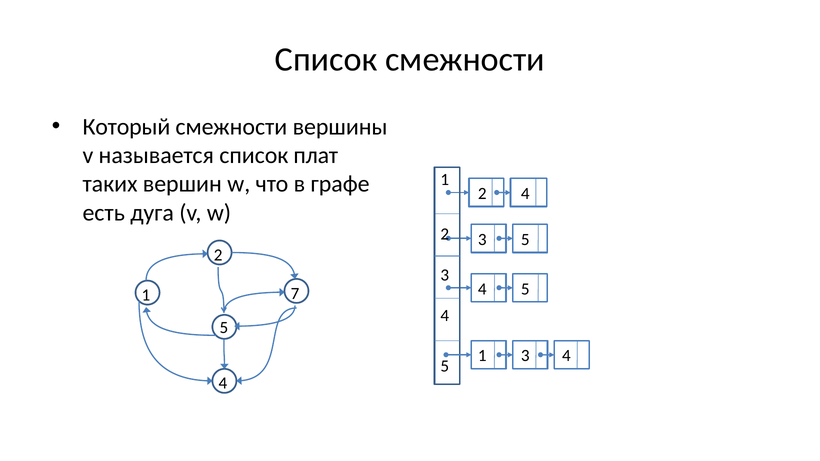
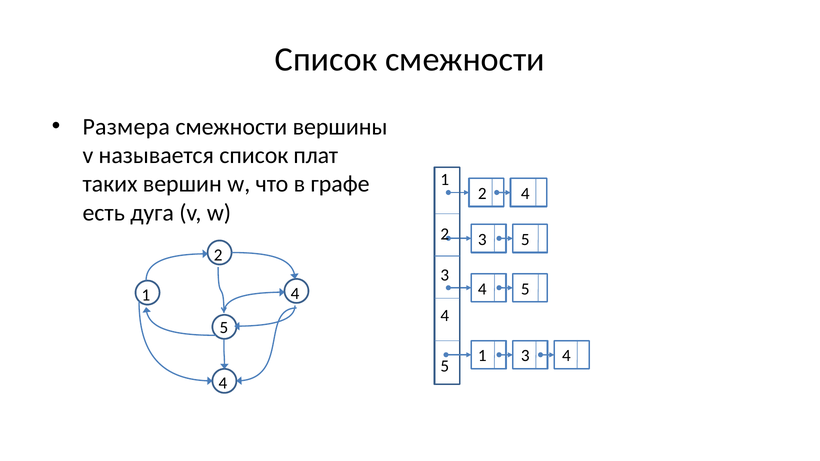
Который: Который -> Размера
7 at (295, 294): 7 -> 4
